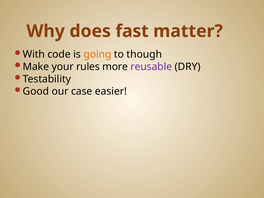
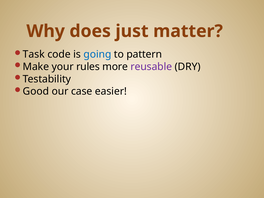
fast: fast -> just
With: With -> Task
going colour: orange -> blue
though: though -> pattern
